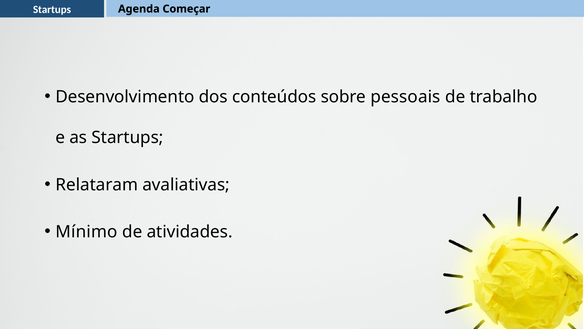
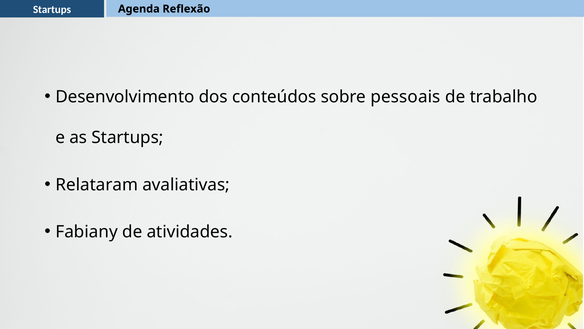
Começar: Começar -> Reflexão
Mínimo: Mínimo -> Fabiany
